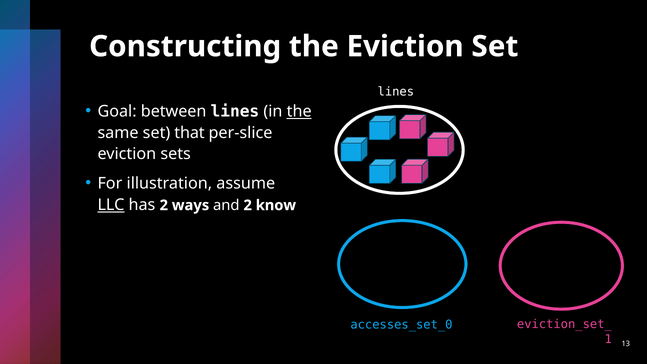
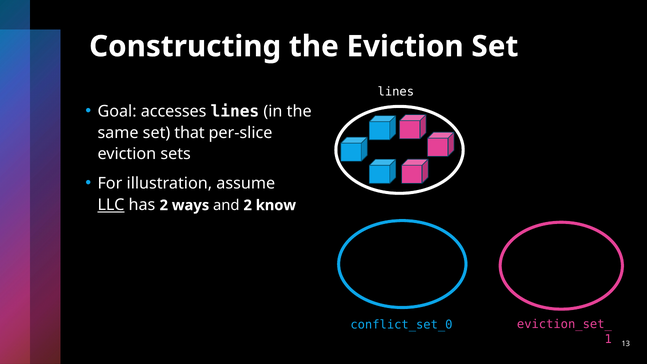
between: between -> accesses
the at (299, 111) underline: present -> none
accesses_set_0: accesses_set_0 -> conflict_set_0
